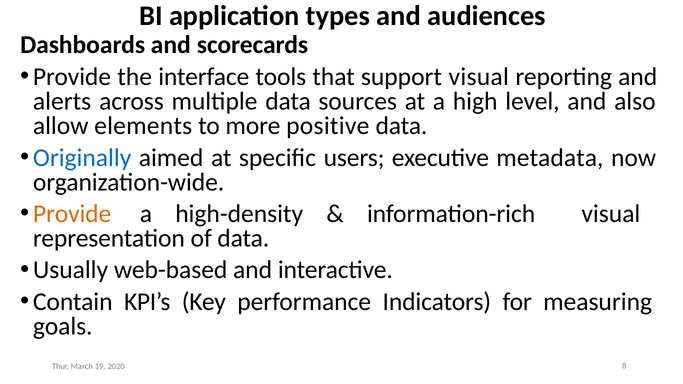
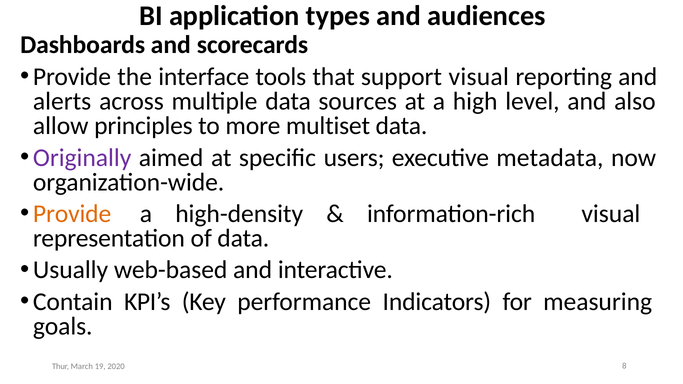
elements: elements -> principles
positive: positive -> multiset
Originally colour: blue -> purple
